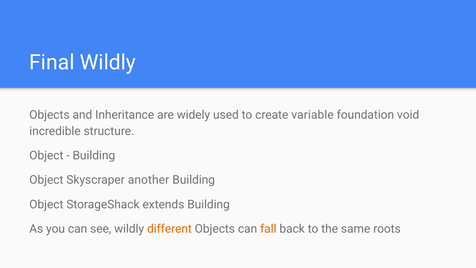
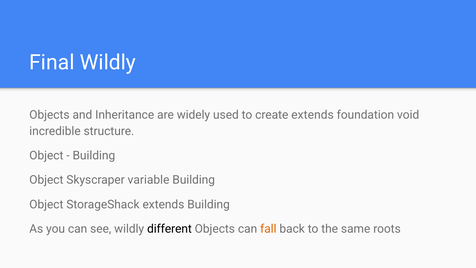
create variable: variable -> extends
another: another -> variable
different colour: orange -> black
